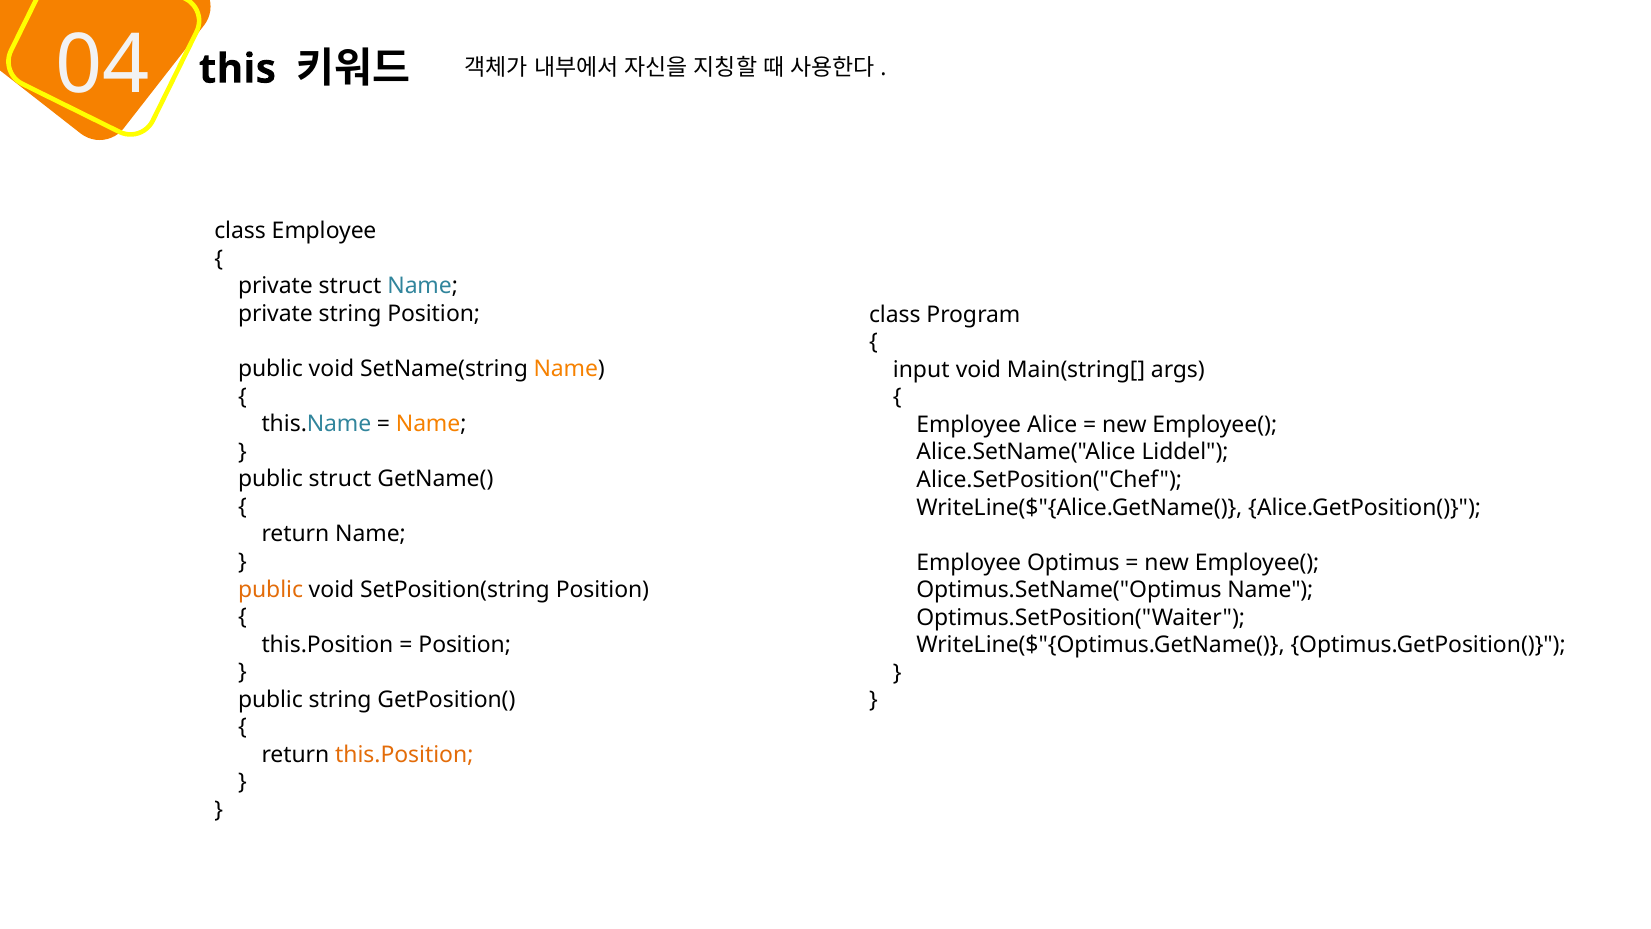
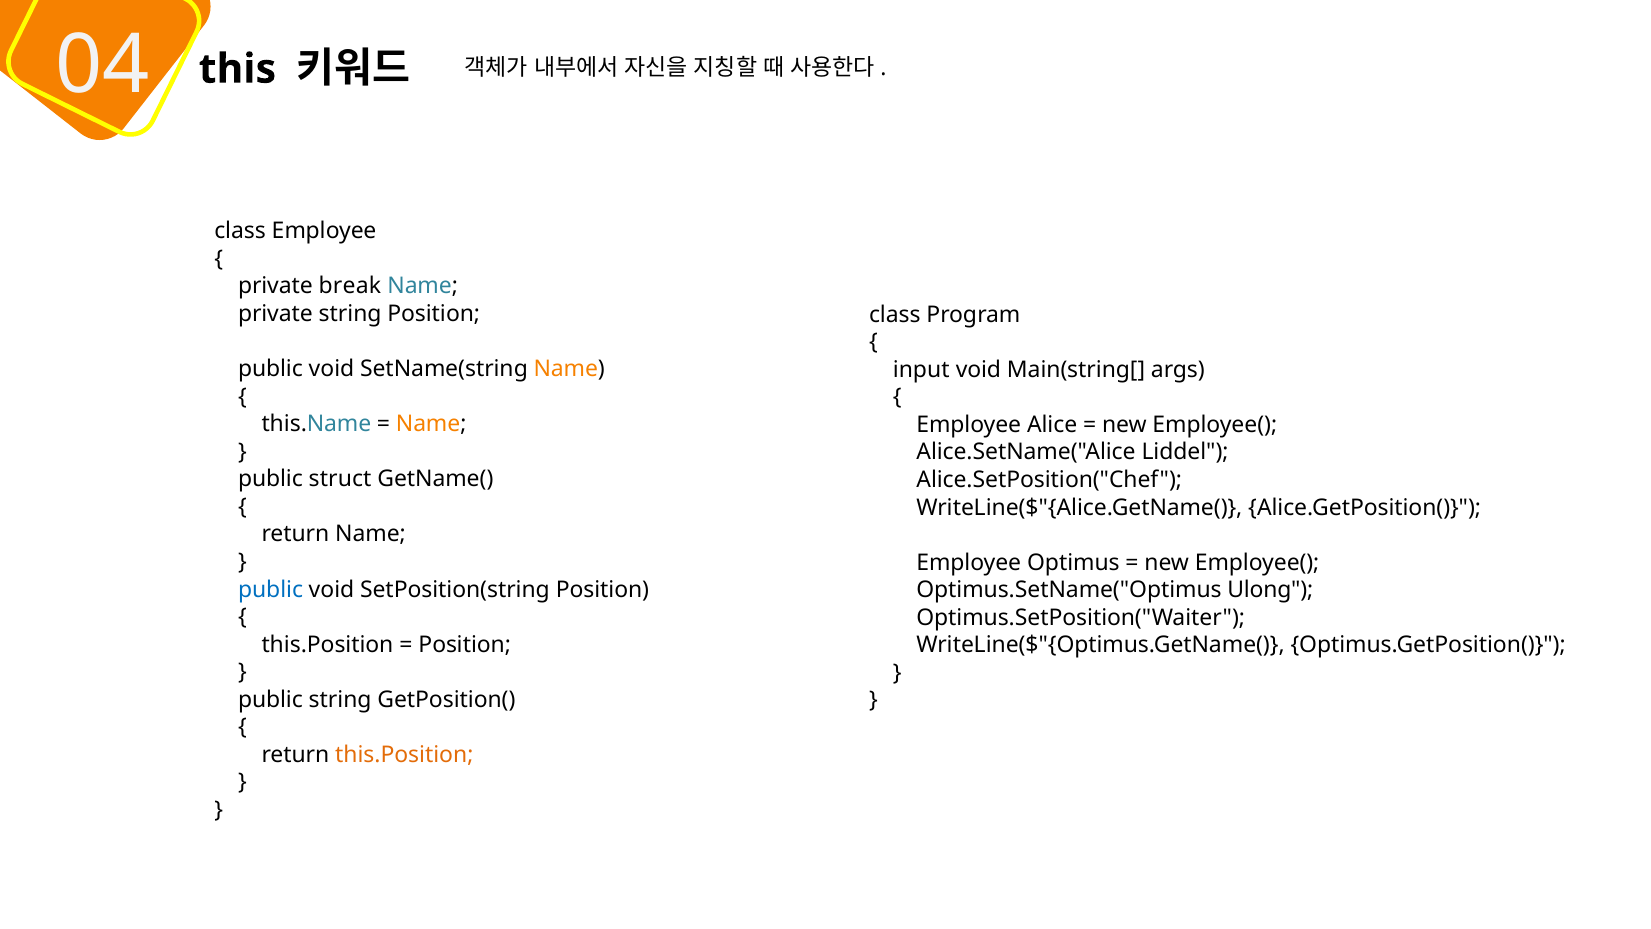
private struct: struct -> break
public at (271, 589) colour: orange -> blue
Optimus.SetName("Optimus Name: Name -> Ulong
